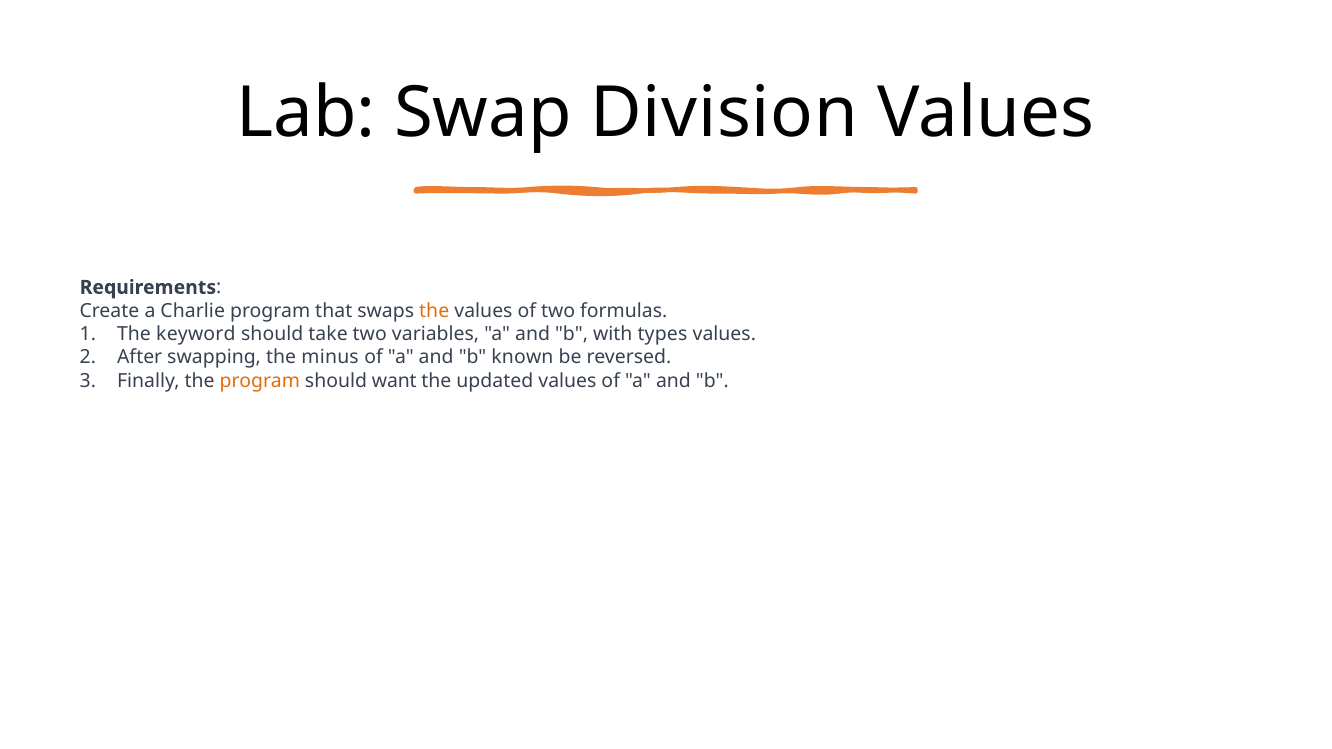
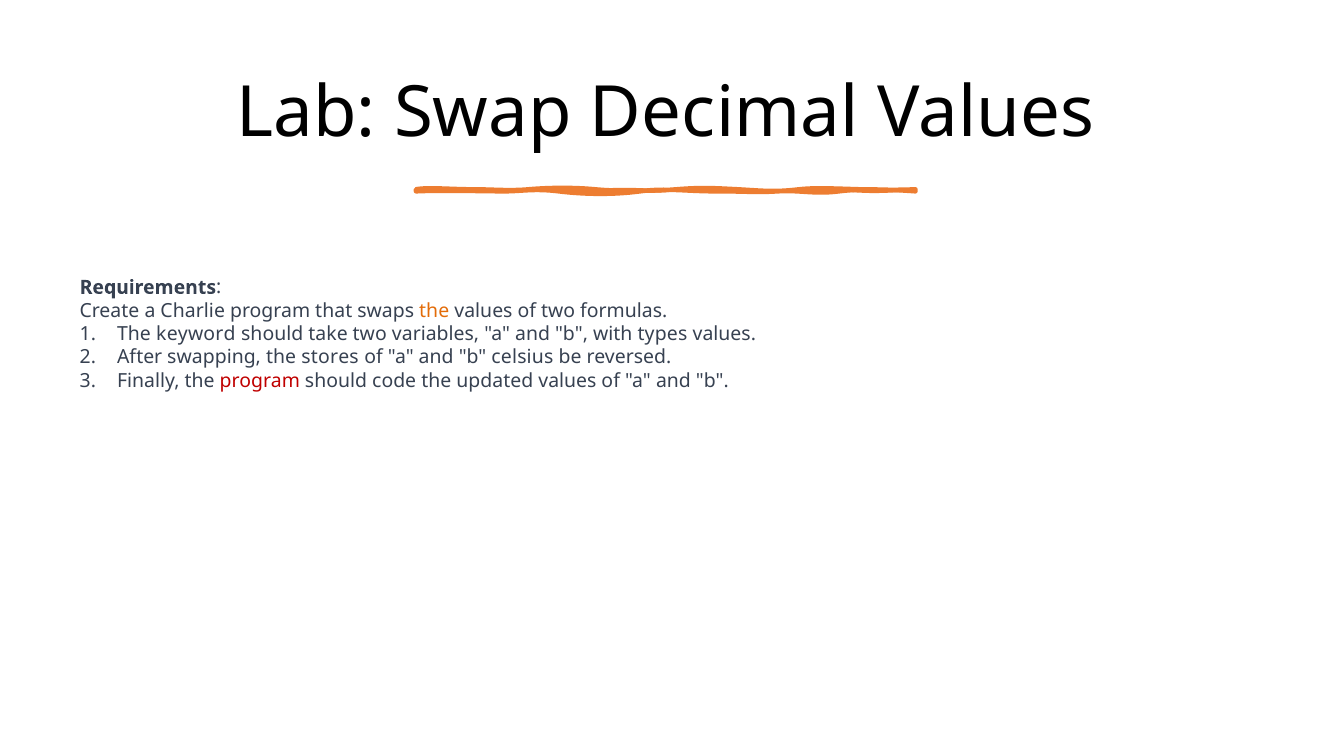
Division: Division -> Decimal
minus: minus -> stores
known: known -> celsius
program at (260, 381) colour: orange -> red
want: want -> code
